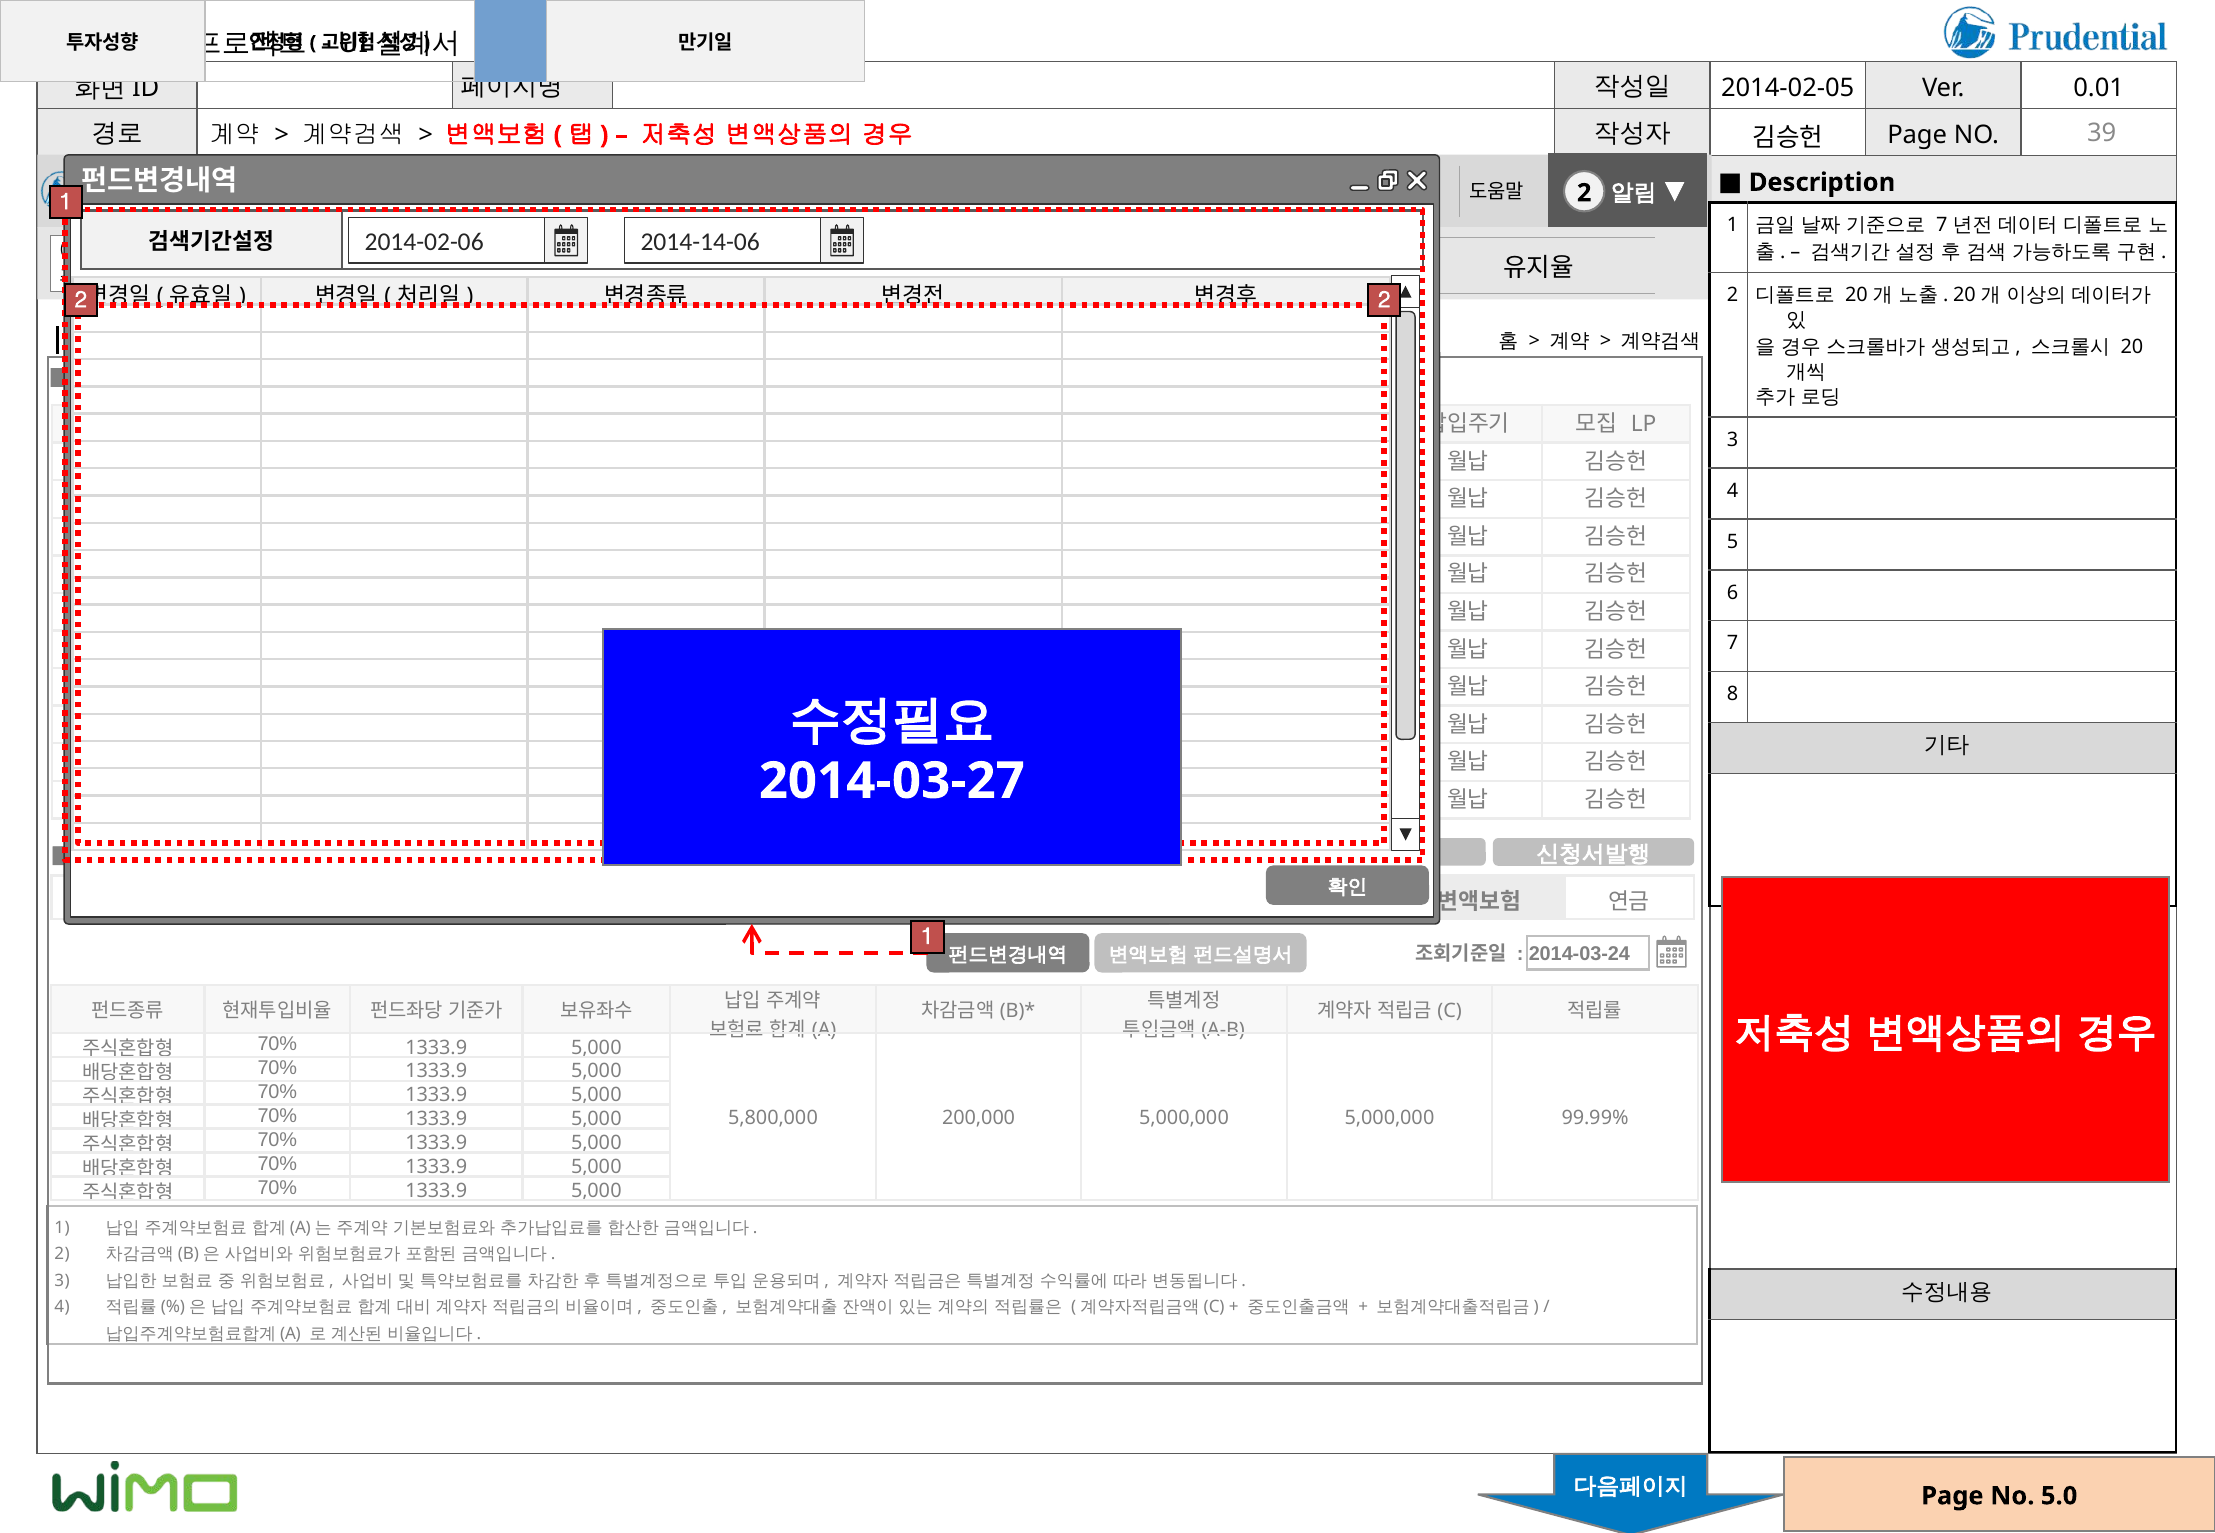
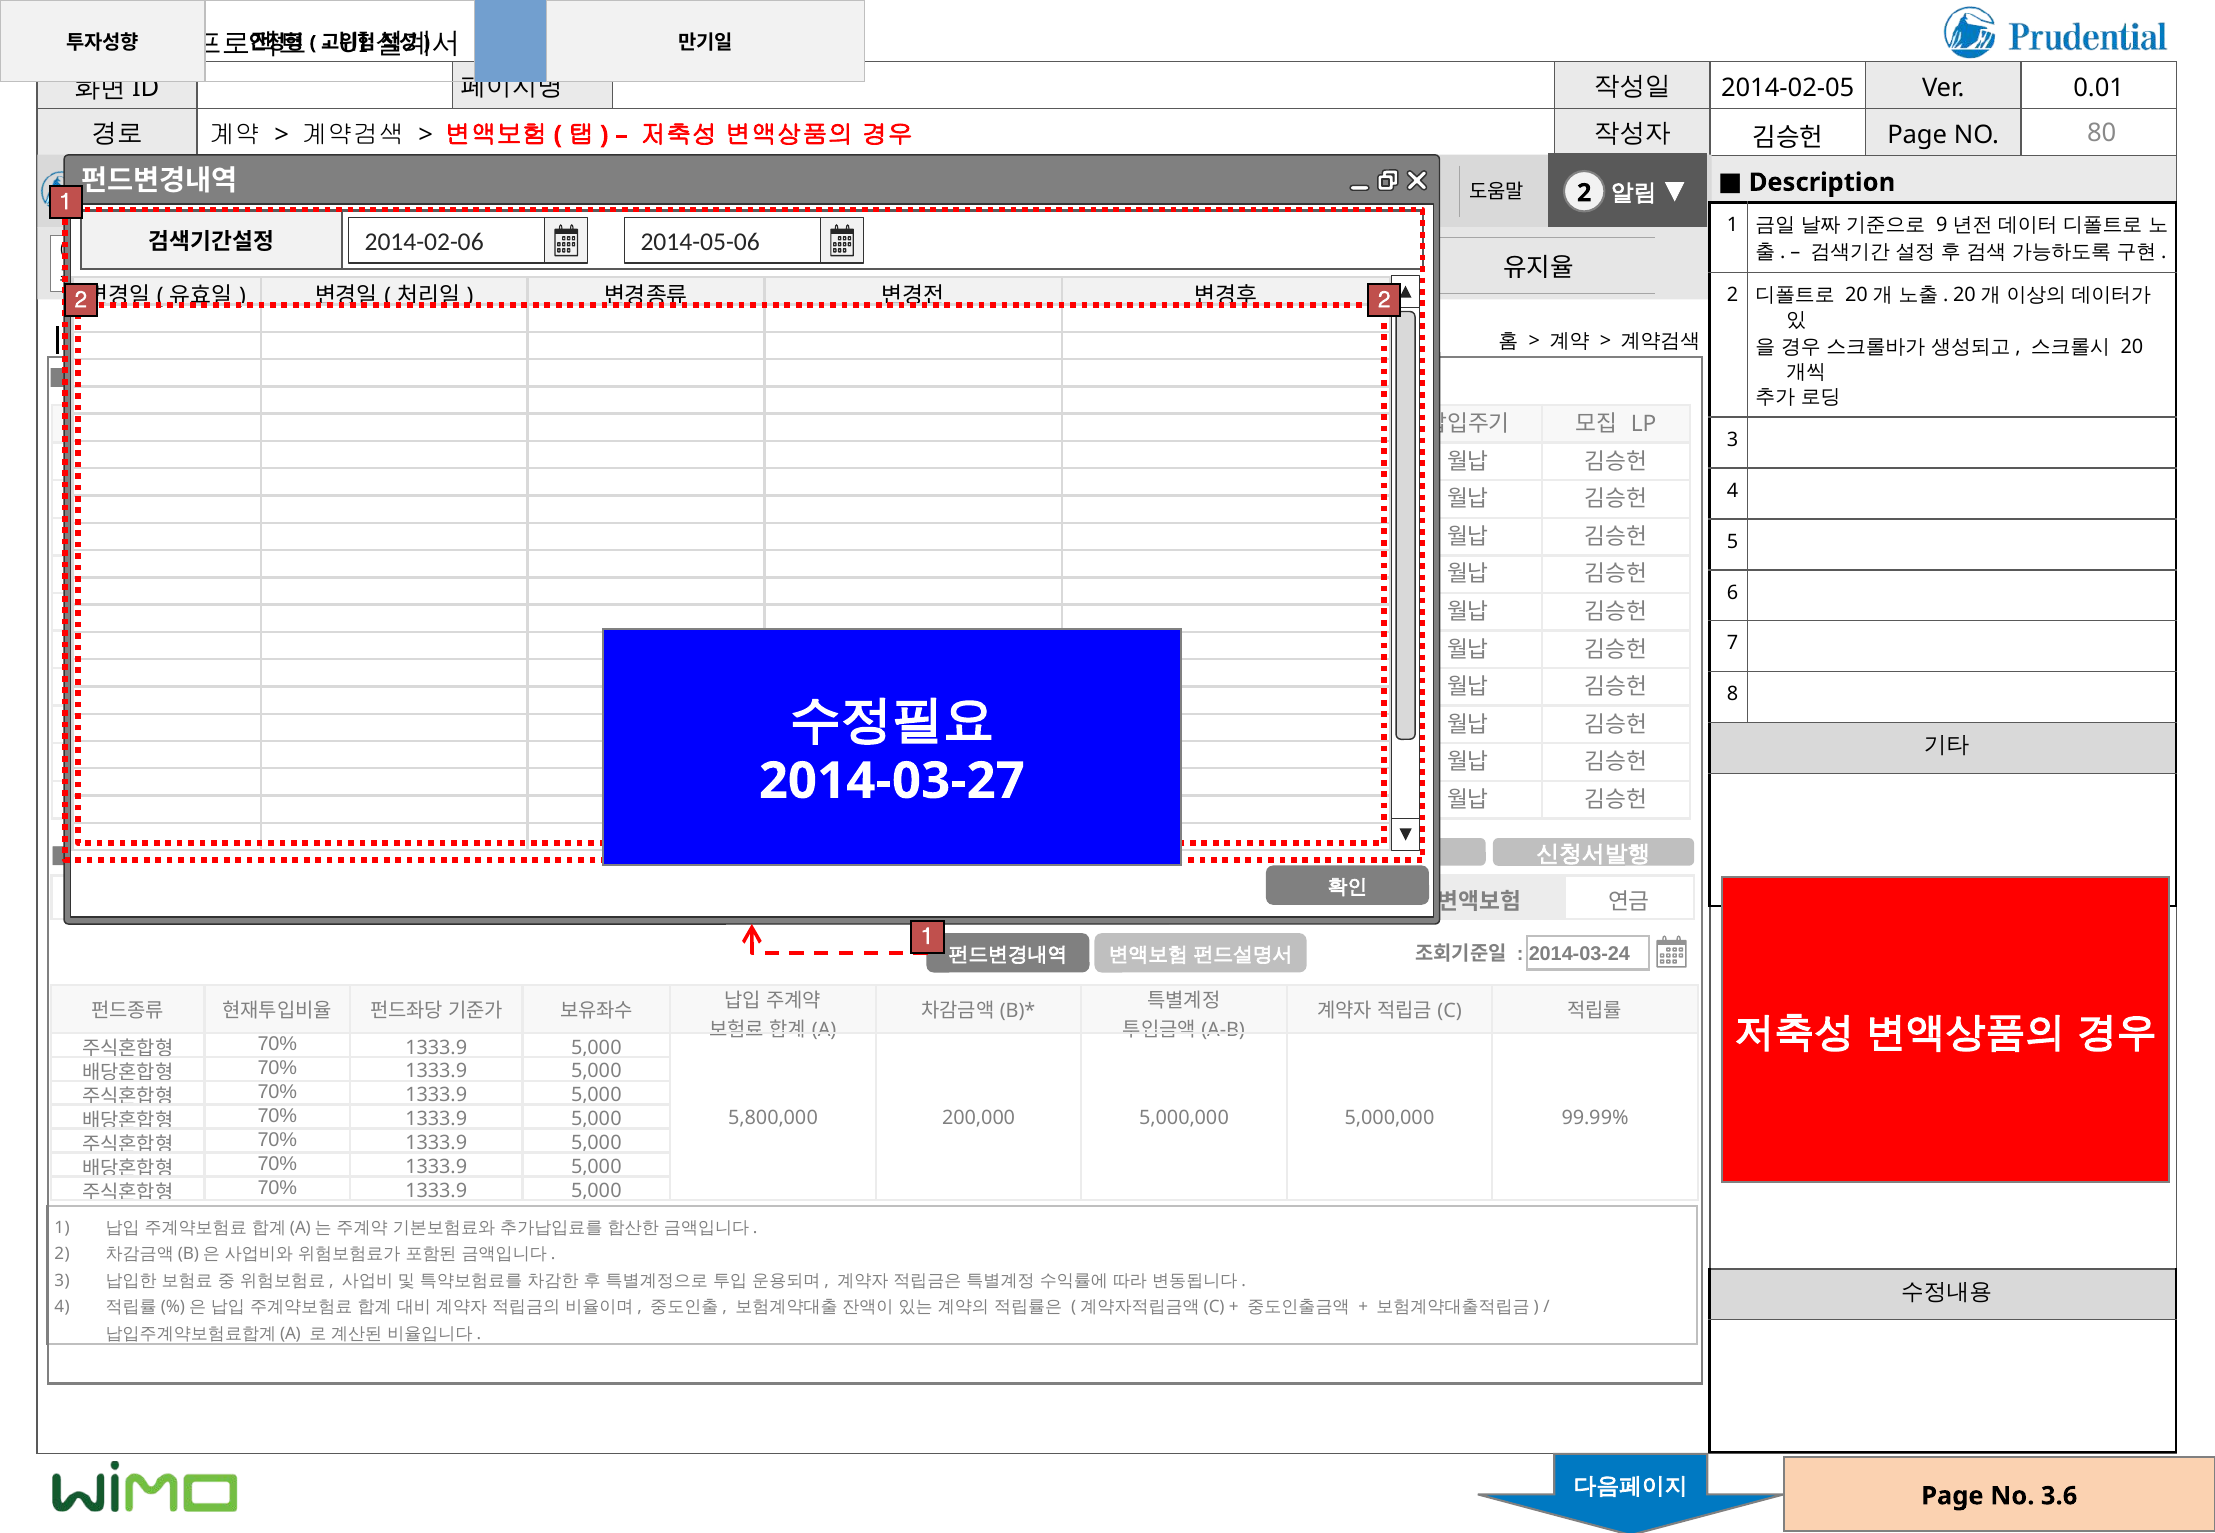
39: 39 -> 80
7 at (1942, 225): 7 -> 9
2014-14-06: 2014-14-06 -> 2014-05-06
5.0: 5.0 -> 3.6
